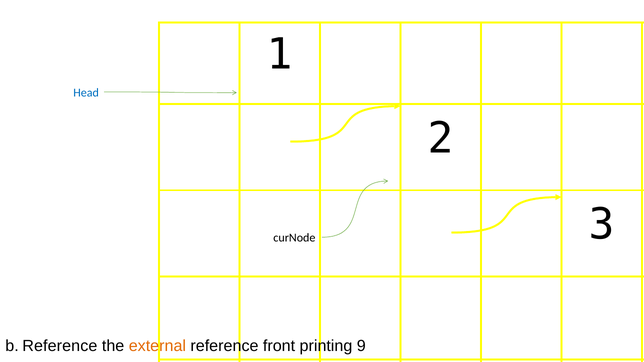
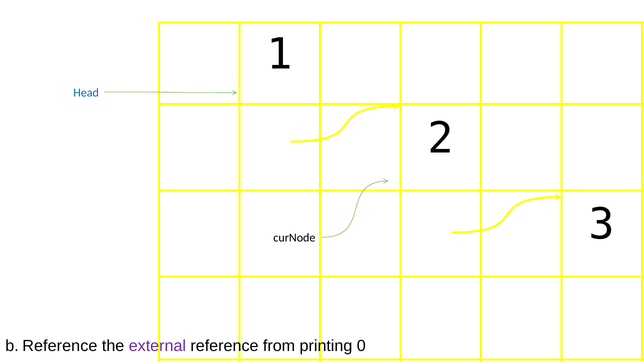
external colour: orange -> purple
front: front -> from
9: 9 -> 0
